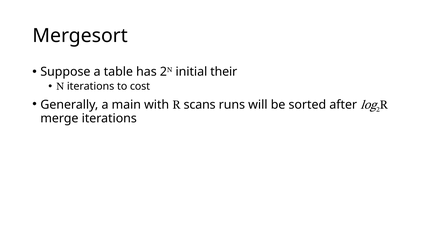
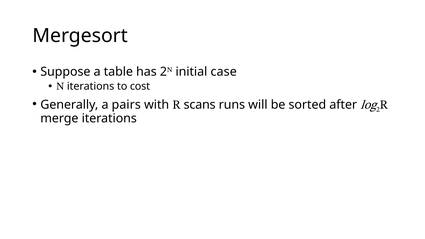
their: their -> case
main: main -> pairs
